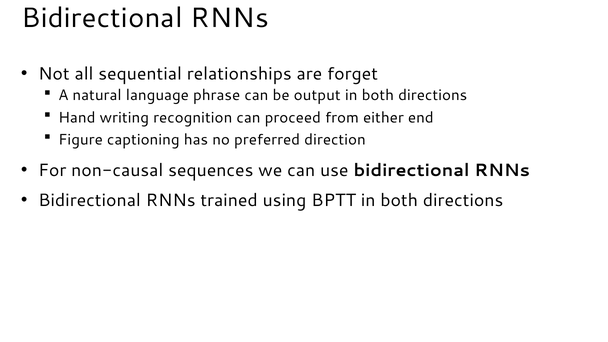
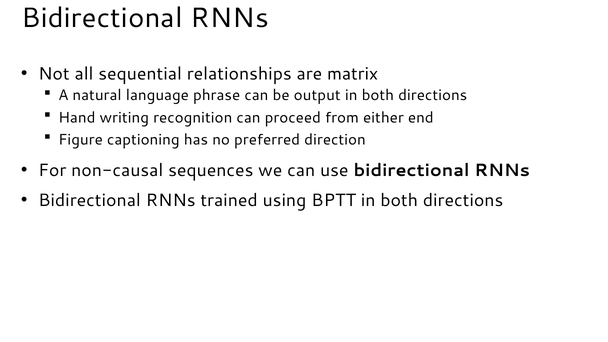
forget: forget -> matrix
